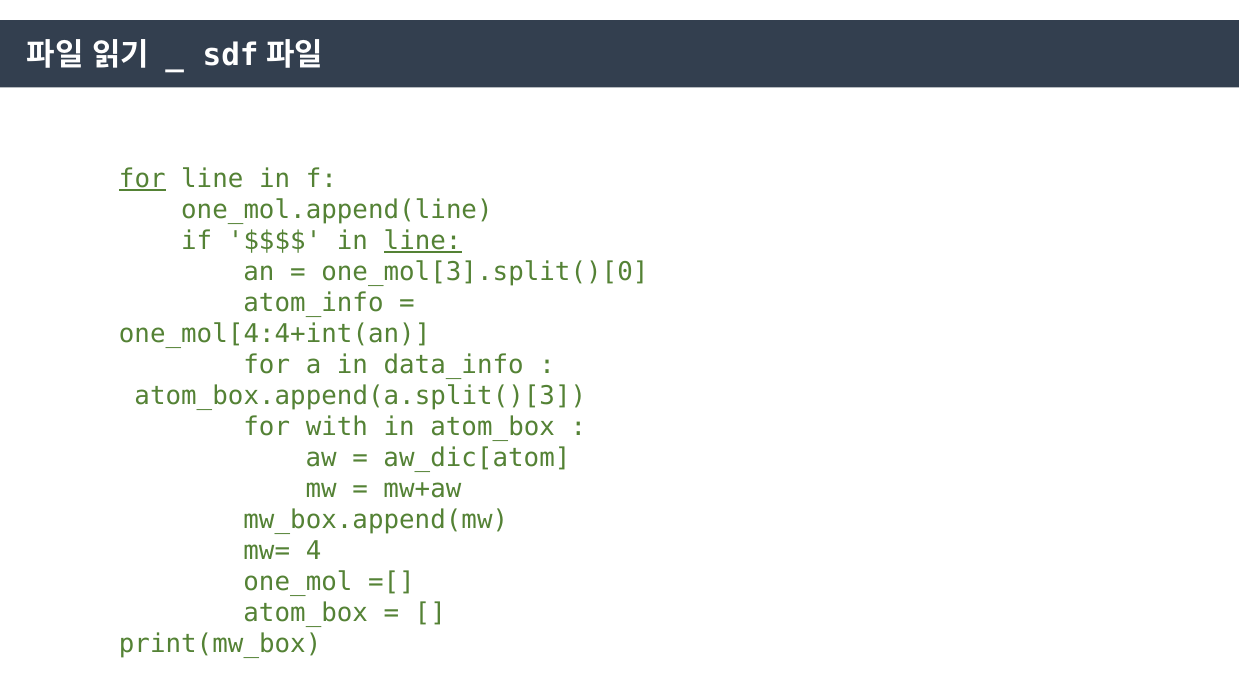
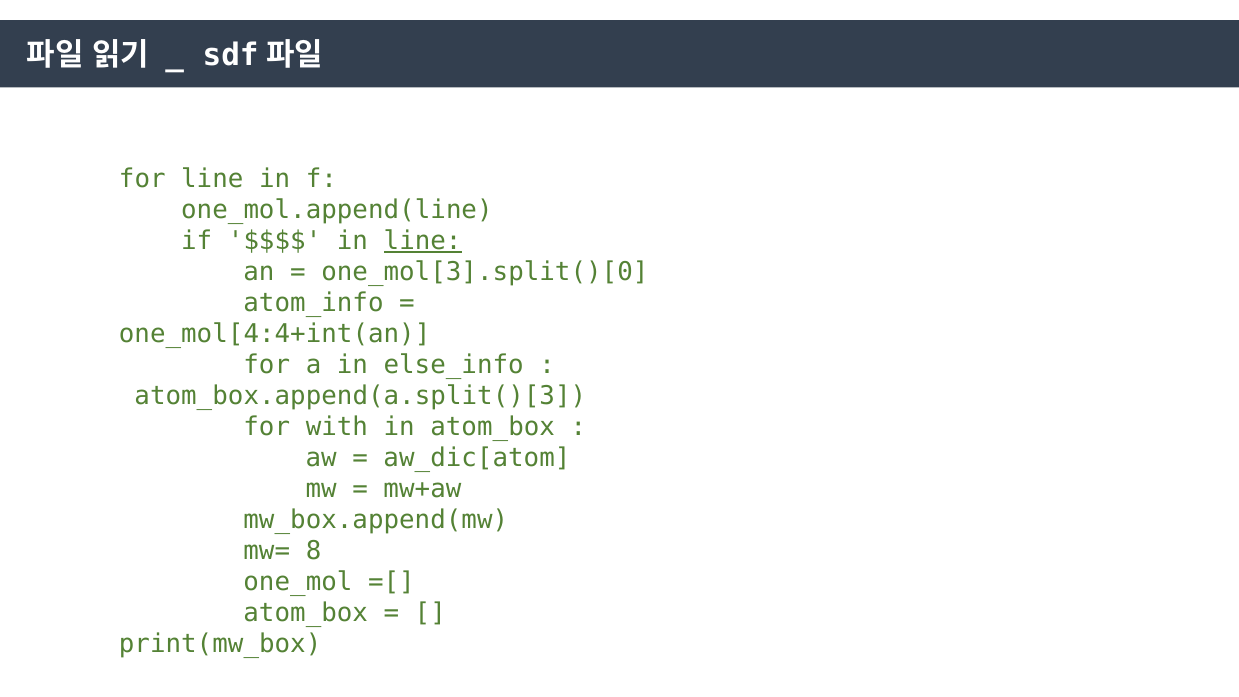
for at (142, 179) underline: present -> none
data_info: data_info -> else_info
4: 4 -> 8
